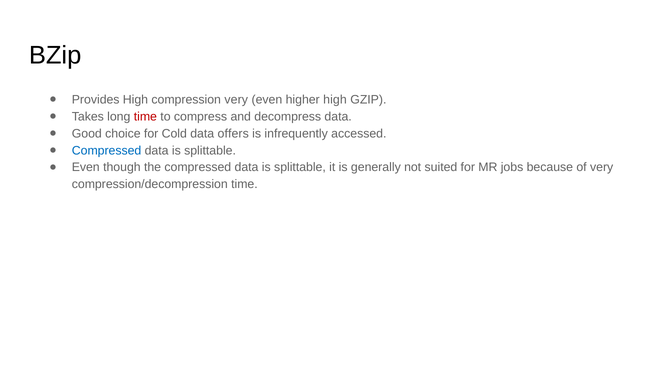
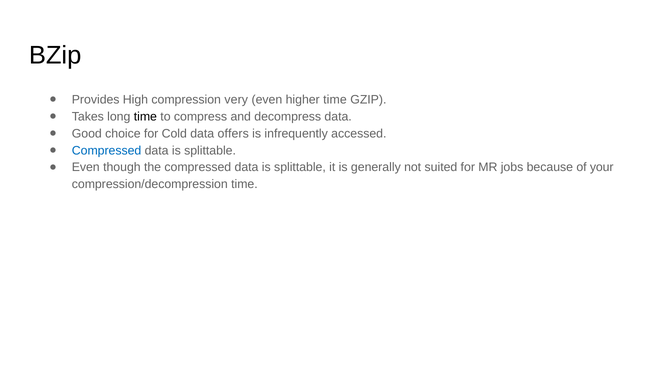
higher high: high -> time
time at (145, 117) colour: red -> black
of very: very -> your
